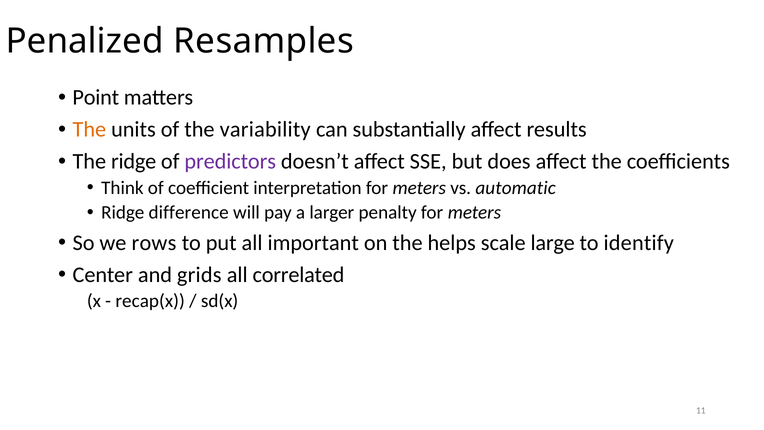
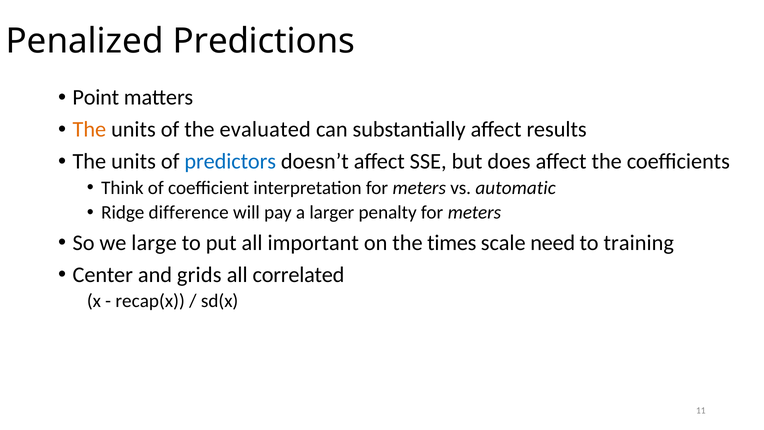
Resamples: Resamples -> Predictions
variability: variability -> evaluated
ridge at (134, 161): ridge -> units
predictors colour: purple -> blue
rows: rows -> large
helps: helps -> times
large: large -> need
identify: identify -> training
